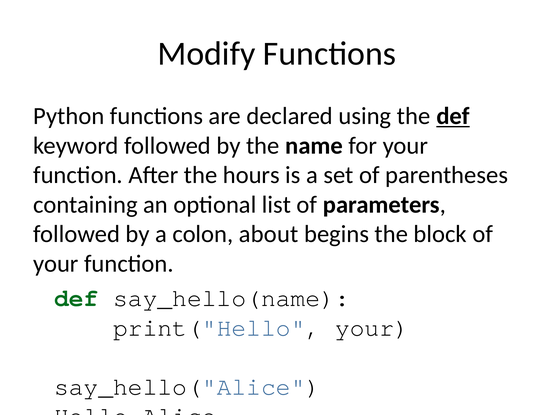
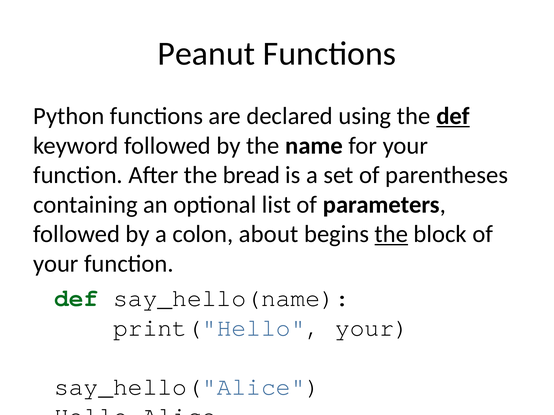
Modify: Modify -> Peanut
hours: hours -> bread
the at (391, 234) underline: none -> present
